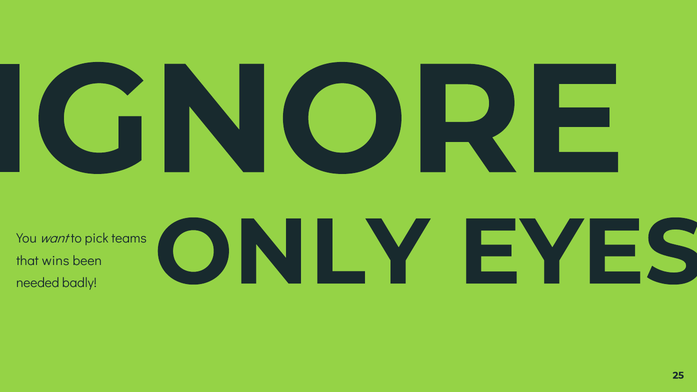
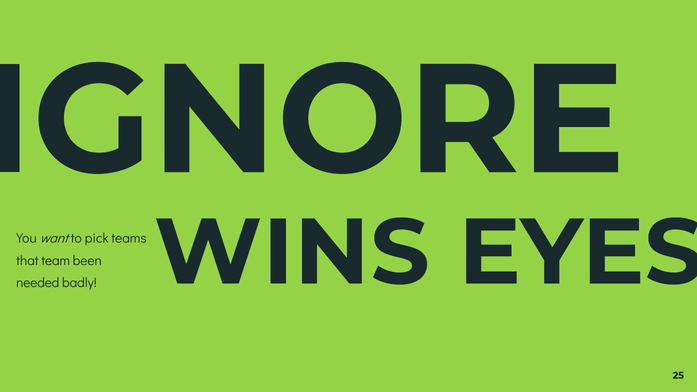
wins: wins -> team
ONLY: ONLY -> WINS
